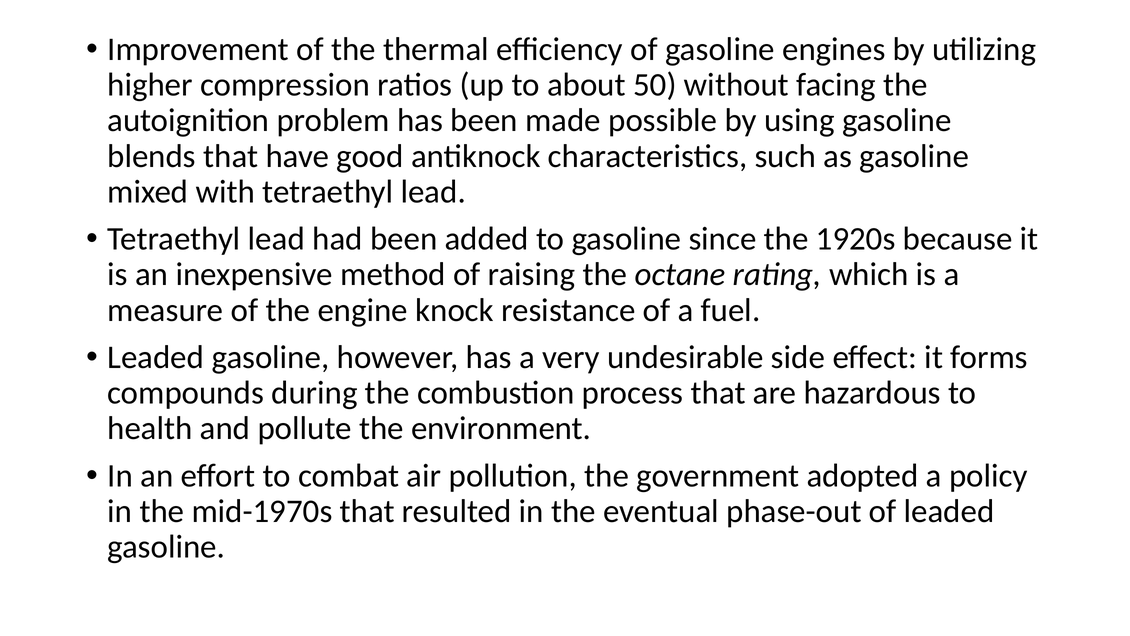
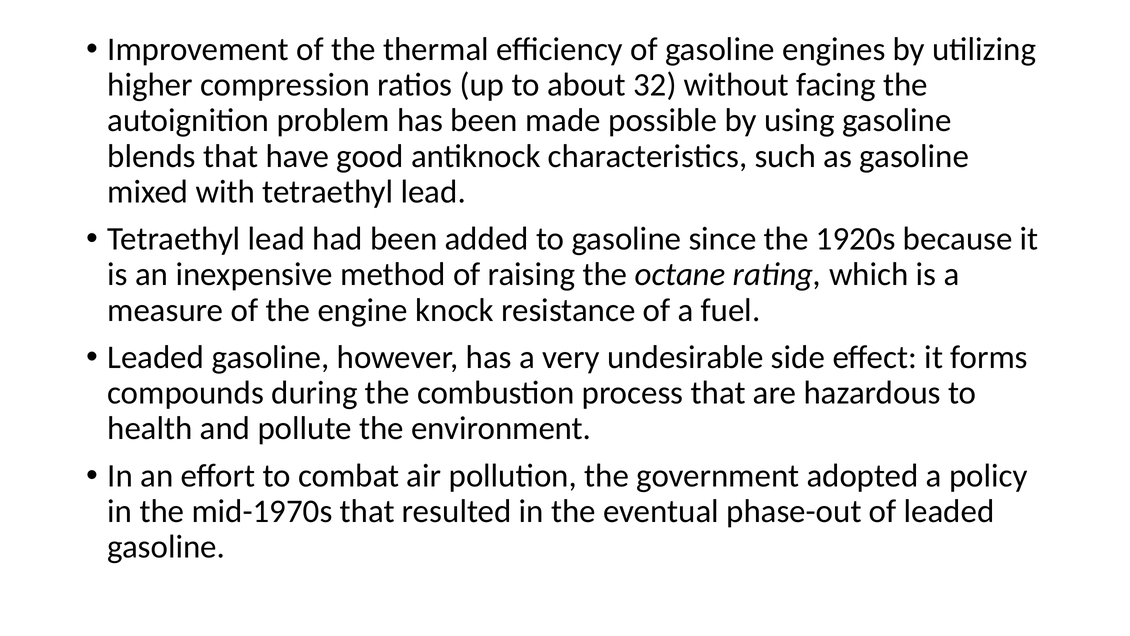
50: 50 -> 32
